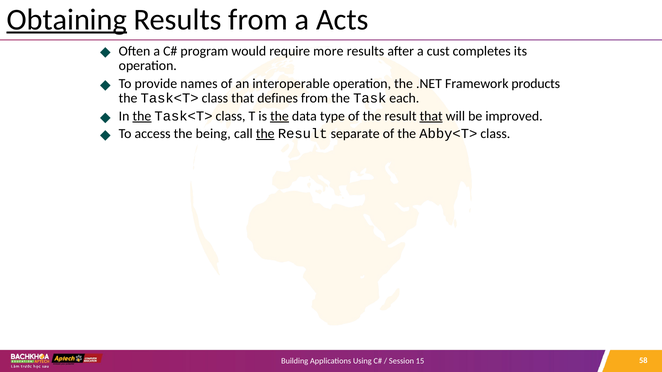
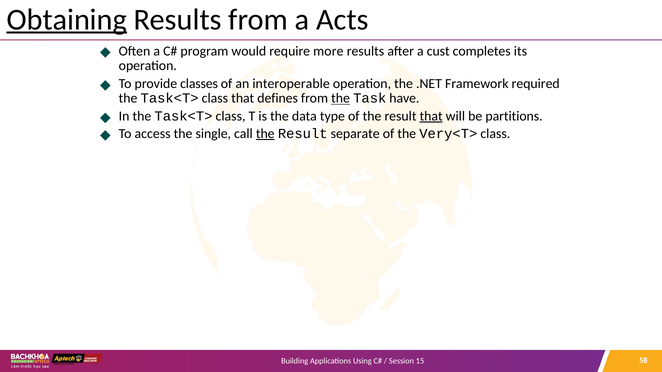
names: names -> classes
products: products -> required
the at (341, 98) underline: none -> present
each: each -> have
the at (142, 116) underline: present -> none
the at (279, 116) underline: present -> none
improved: improved -> partitions
being: being -> single
Abby<T>: Abby<T> -> Very<T>
